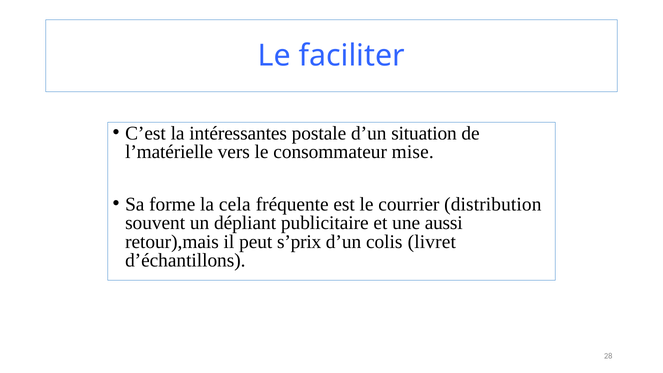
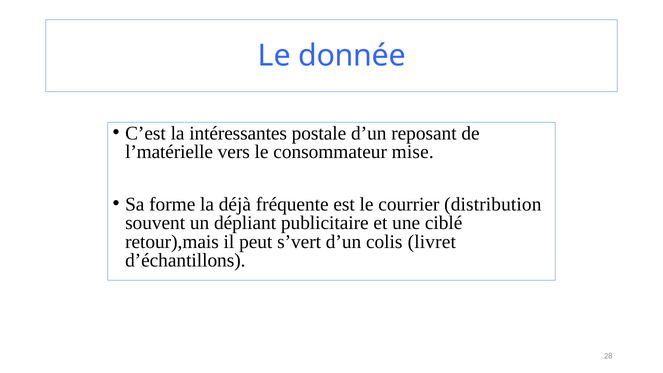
faciliter: faciliter -> donnée
situation: situation -> reposant
cela: cela -> déjà
aussi: aussi -> ciblé
s’prix: s’prix -> s’vert
